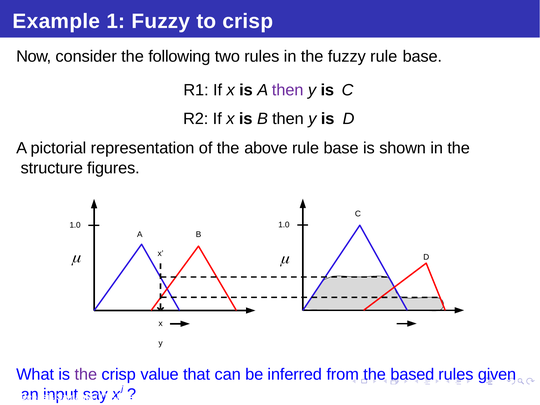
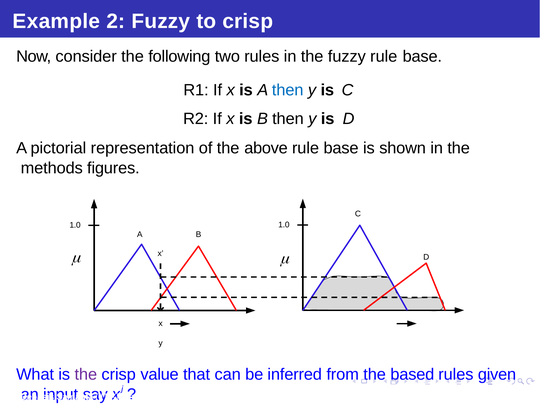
1: 1 -> 2
then at (288, 90) colour: purple -> blue
structure: structure -> methods
